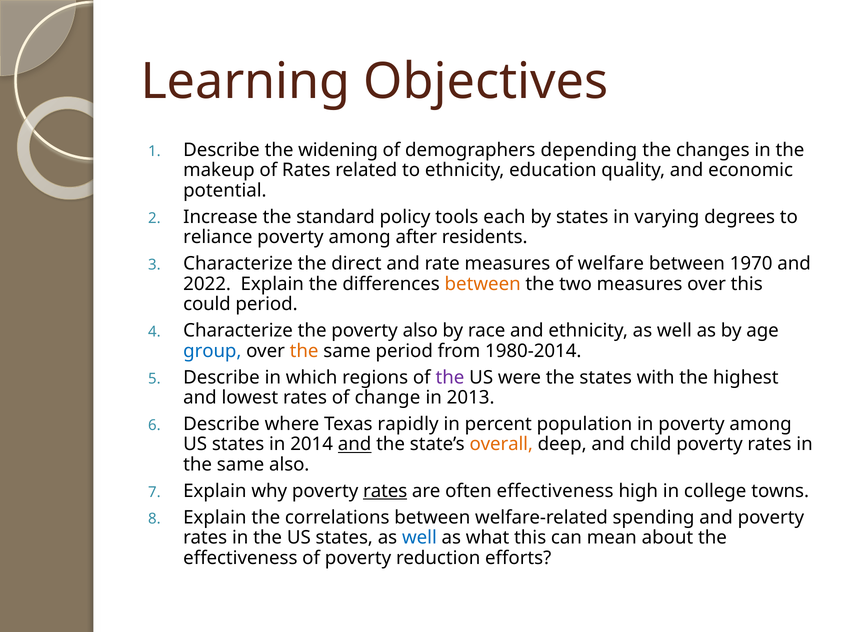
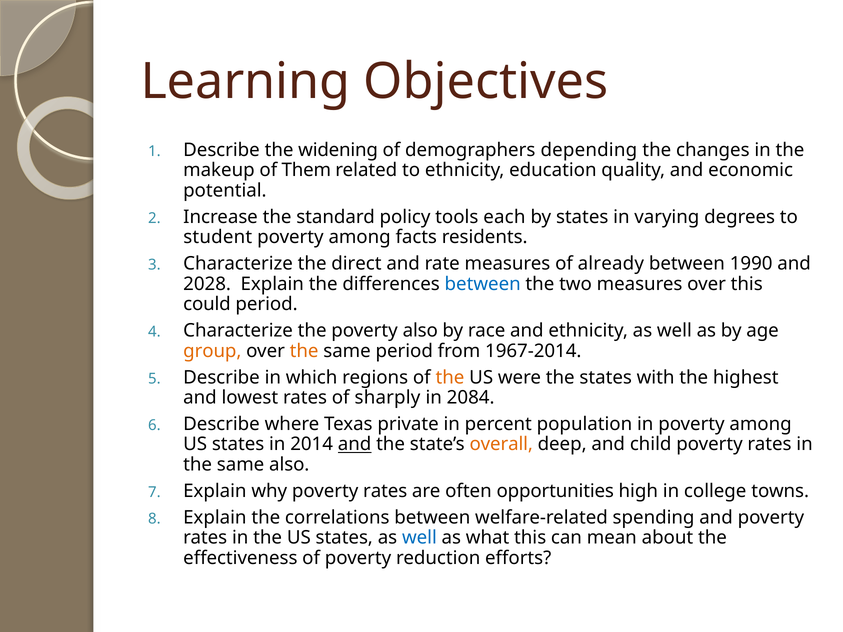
of Rates: Rates -> Them
reliance: reliance -> student
after: after -> facts
welfare: welfare -> already
1970: 1970 -> 1990
2022: 2022 -> 2028
between at (483, 284) colour: orange -> blue
group colour: blue -> orange
1980-2014: 1980-2014 -> 1967-2014
the at (450, 378) colour: purple -> orange
change: change -> sharply
2013: 2013 -> 2084
rapidly: rapidly -> private
rates at (385, 491) underline: present -> none
often effectiveness: effectiveness -> opportunities
